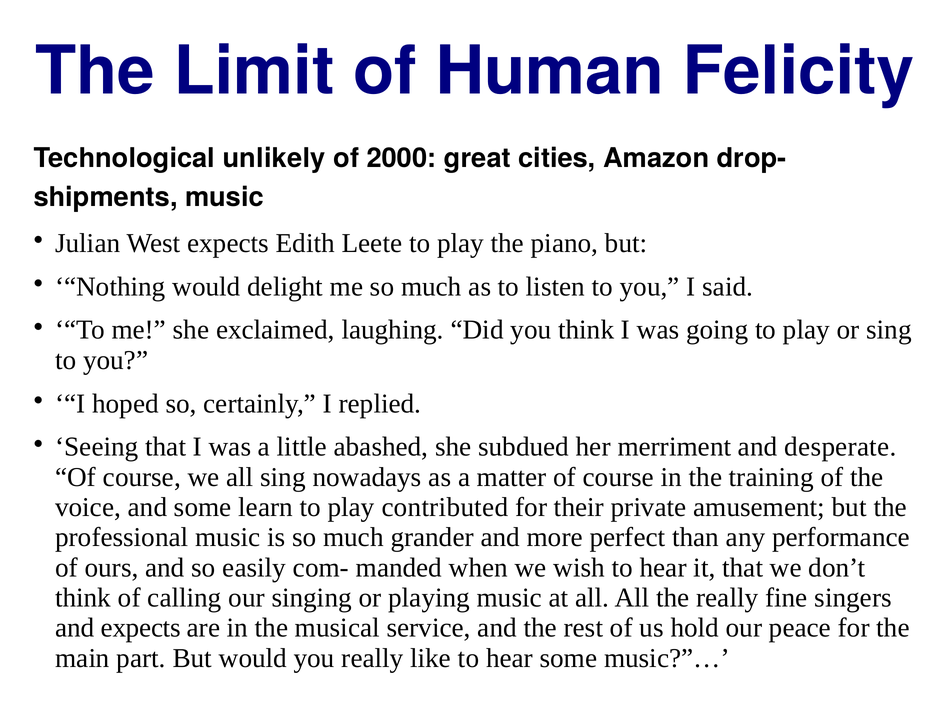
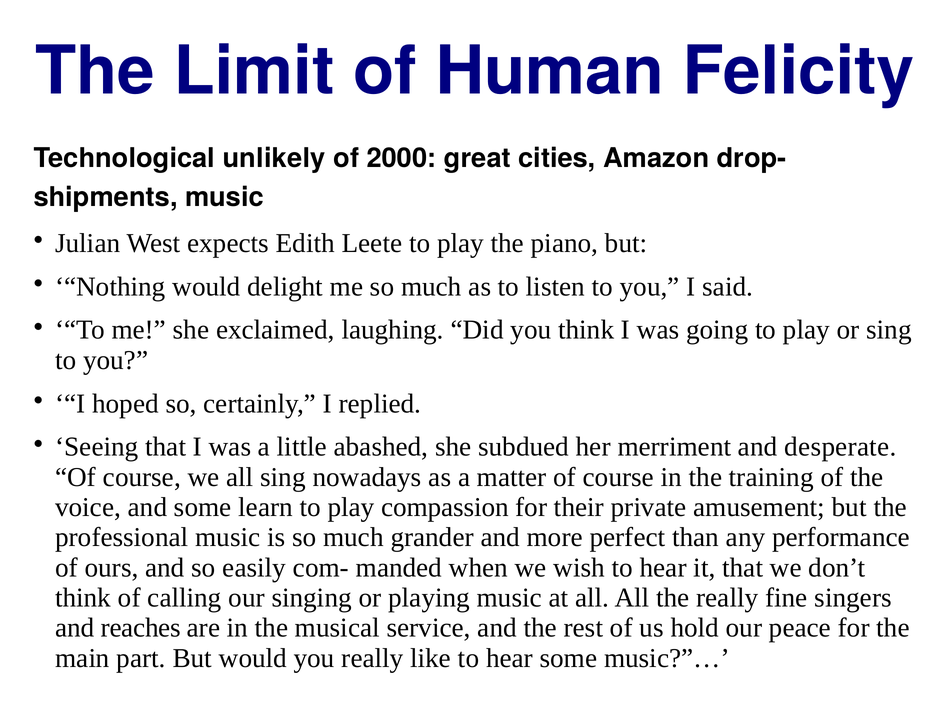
contributed: contributed -> compassion
and expects: expects -> reaches
